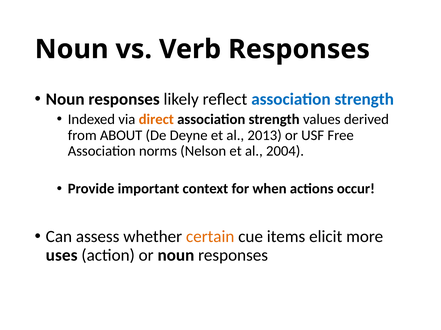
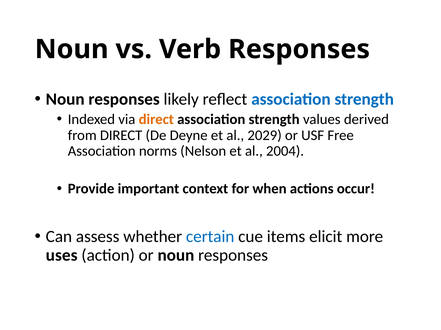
from ABOUT: ABOUT -> DIRECT
2013: 2013 -> 2029
certain colour: orange -> blue
